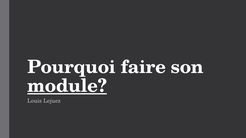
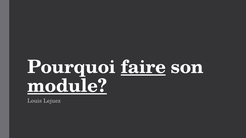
faire underline: none -> present
